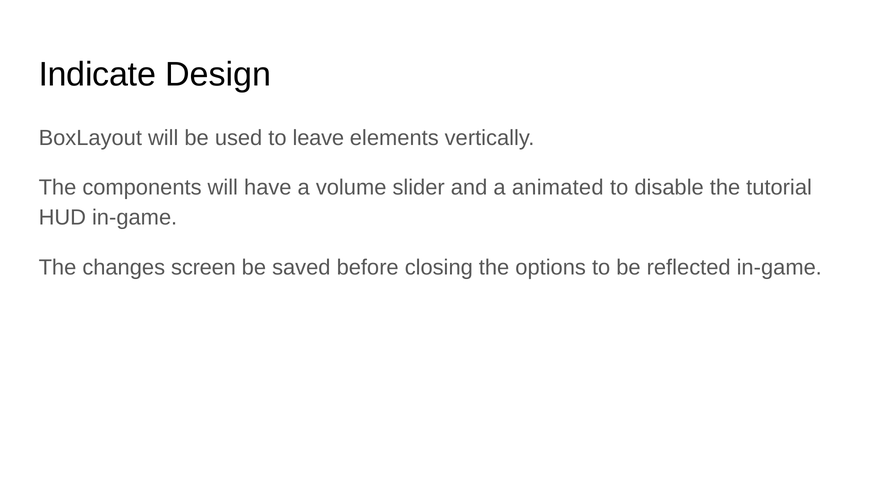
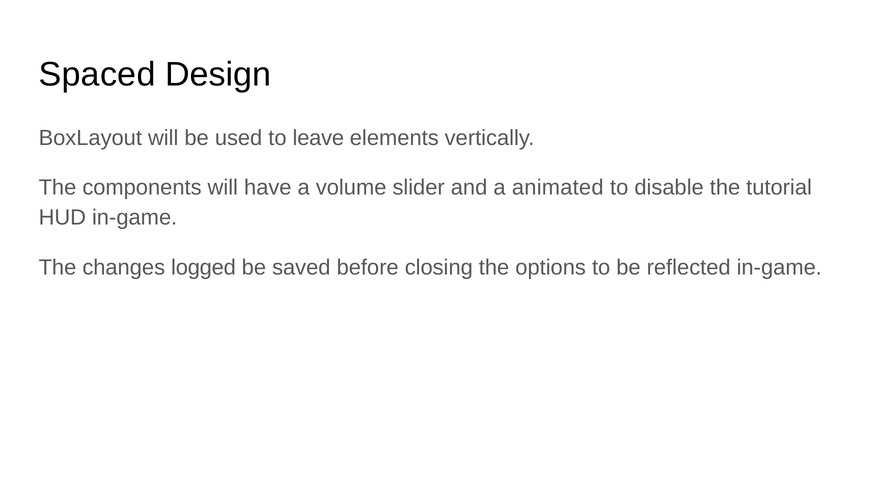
Indicate: Indicate -> Spaced
screen: screen -> logged
